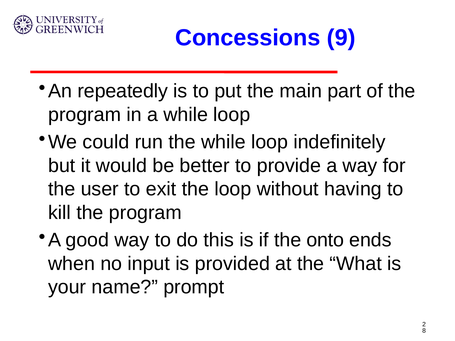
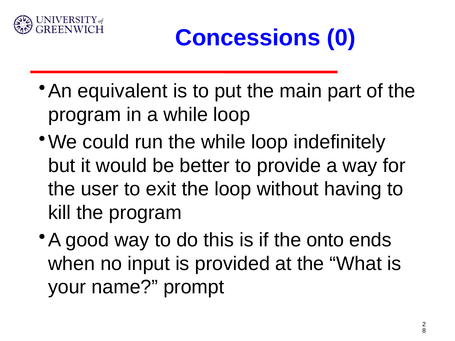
9: 9 -> 0
repeatedly: repeatedly -> equivalent
